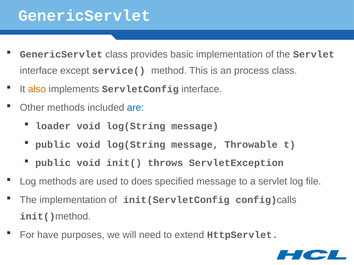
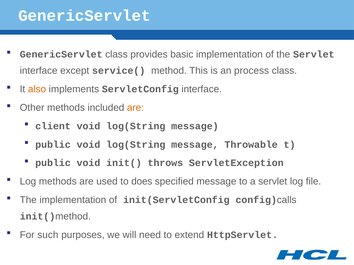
are at (135, 108) colour: blue -> orange
loader: loader -> client
have: have -> such
